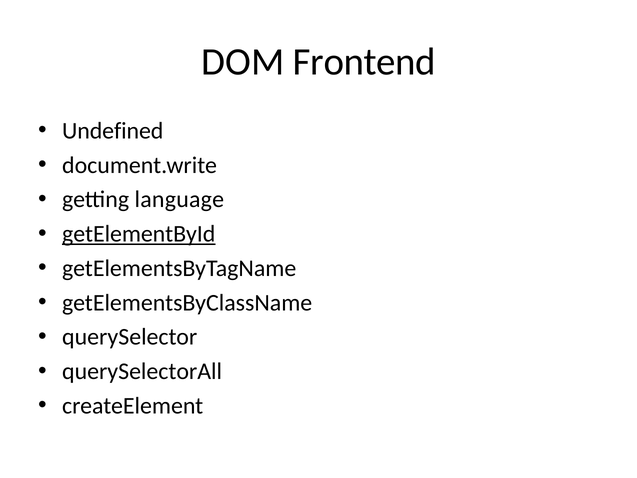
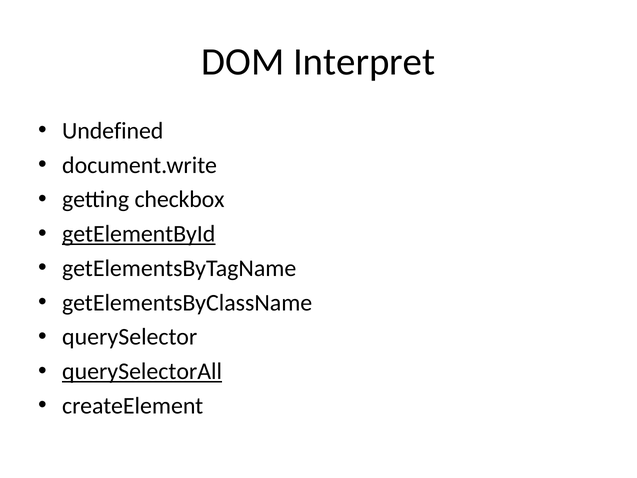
Frontend: Frontend -> Interpret
language: language -> checkbox
querySelectorAll underline: none -> present
